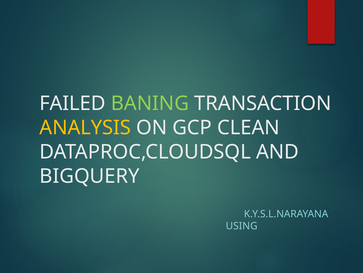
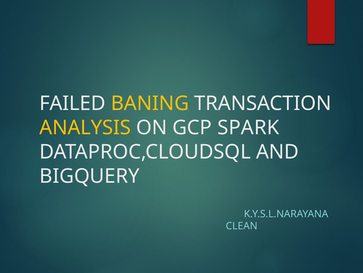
BANING colour: light green -> yellow
CLEAN: CLEAN -> SPARK
USING: USING -> CLEAN
